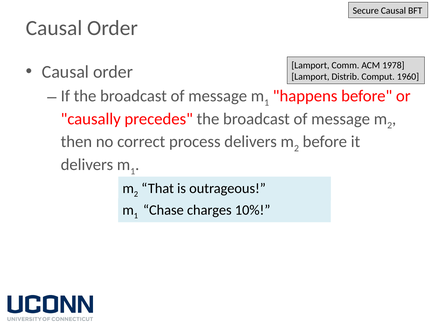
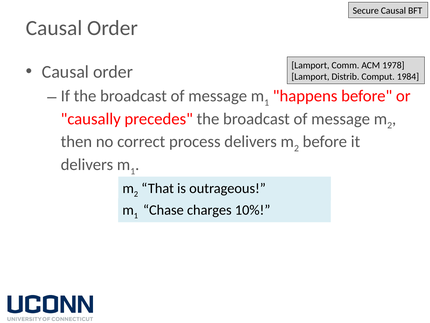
1960: 1960 -> 1984
